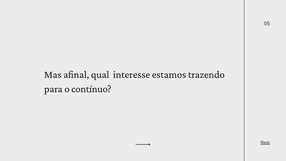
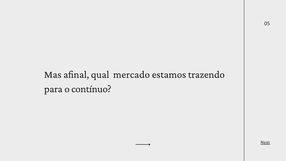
interesse: interesse -> mercado
